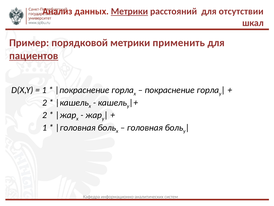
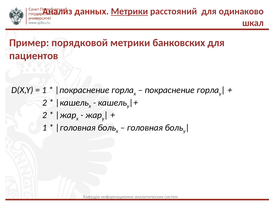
отсутствии: отсутствии -> одинаково
применить: применить -> банковских
пациентов underline: present -> none
